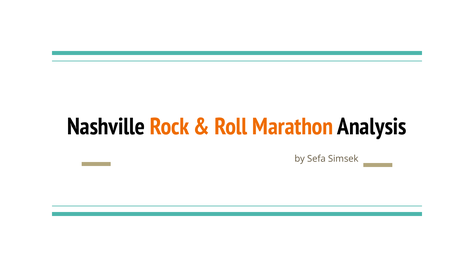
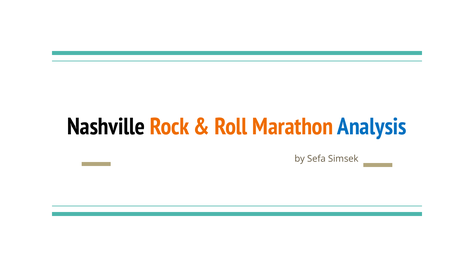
Analysis colour: black -> blue
